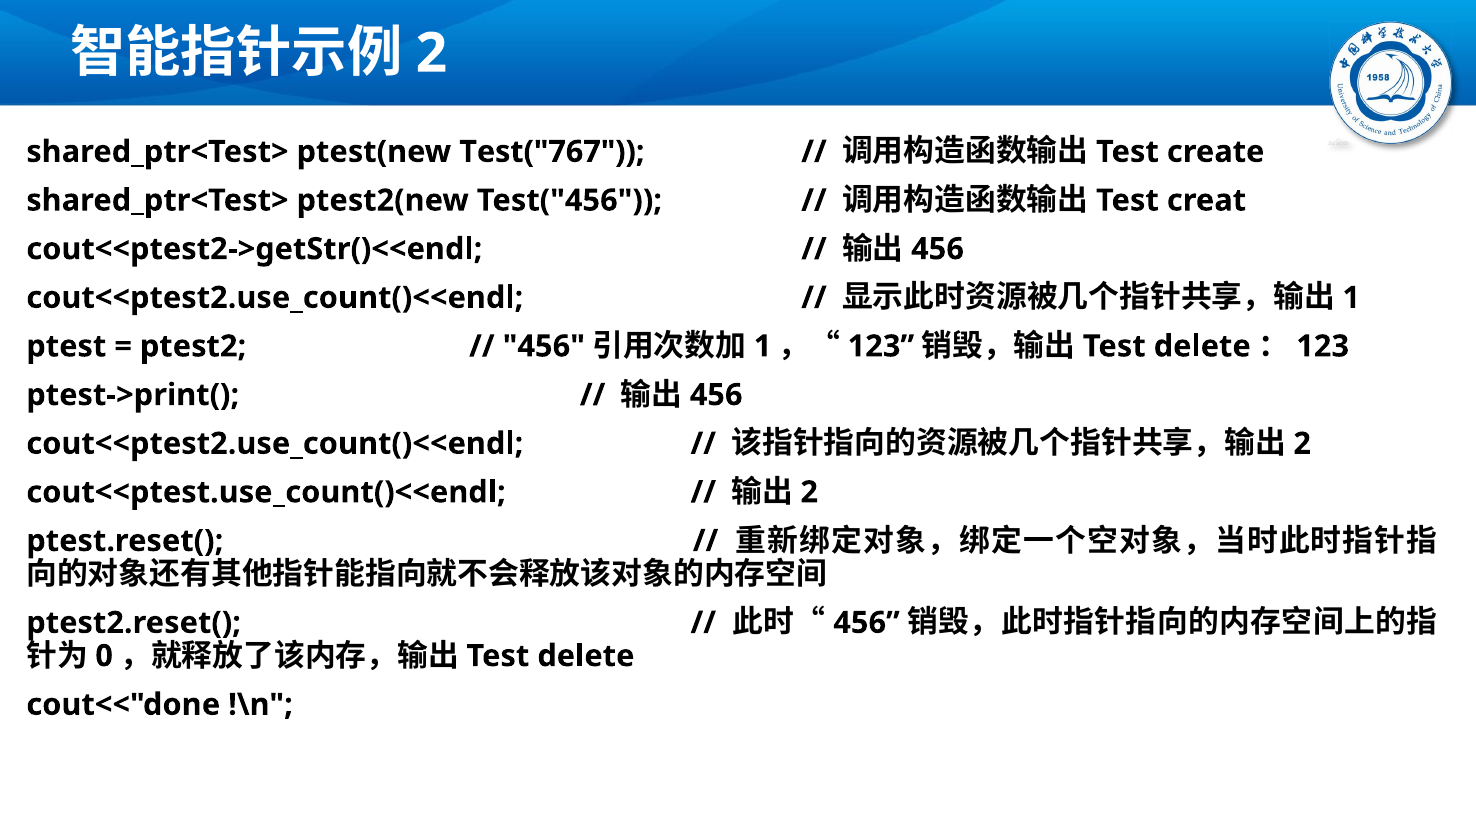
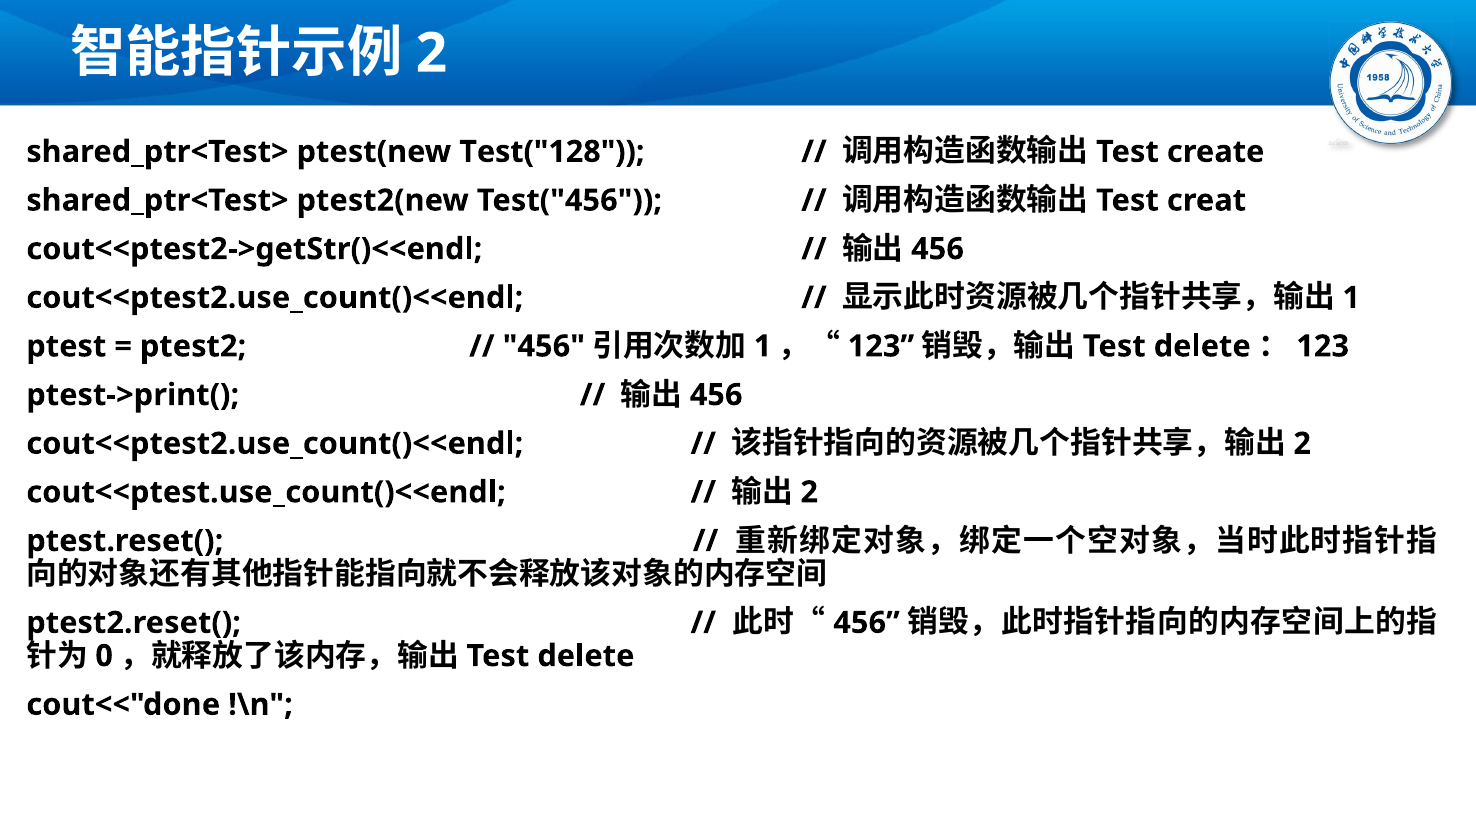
Test("767: Test("767 -> Test("128
